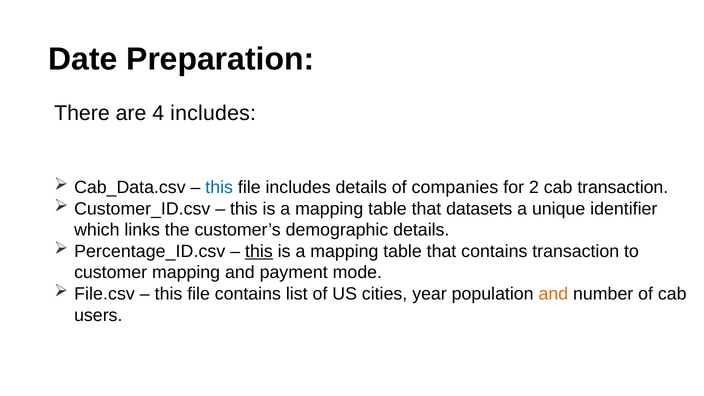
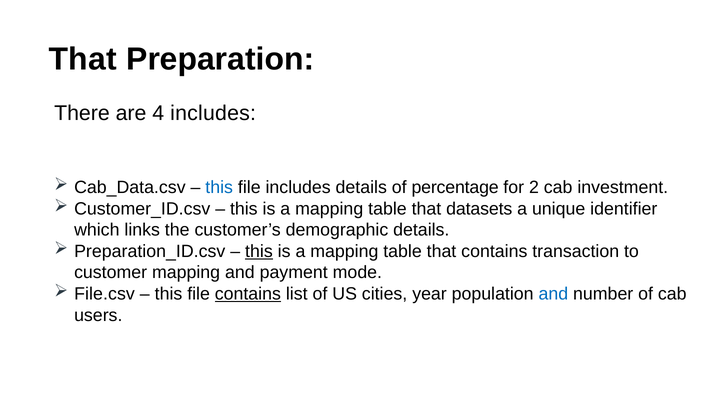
Date at (83, 59): Date -> That
companies: companies -> percentage
cab transaction: transaction -> investment
Percentage_ID.csv: Percentage_ID.csv -> Preparation_ID.csv
contains at (248, 294) underline: none -> present
and at (553, 294) colour: orange -> blue
